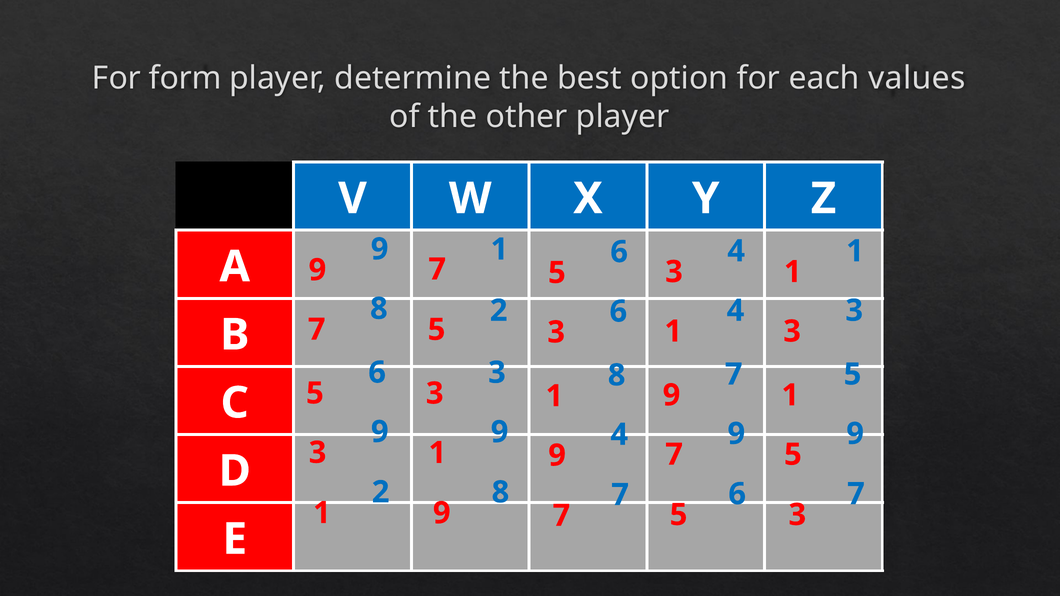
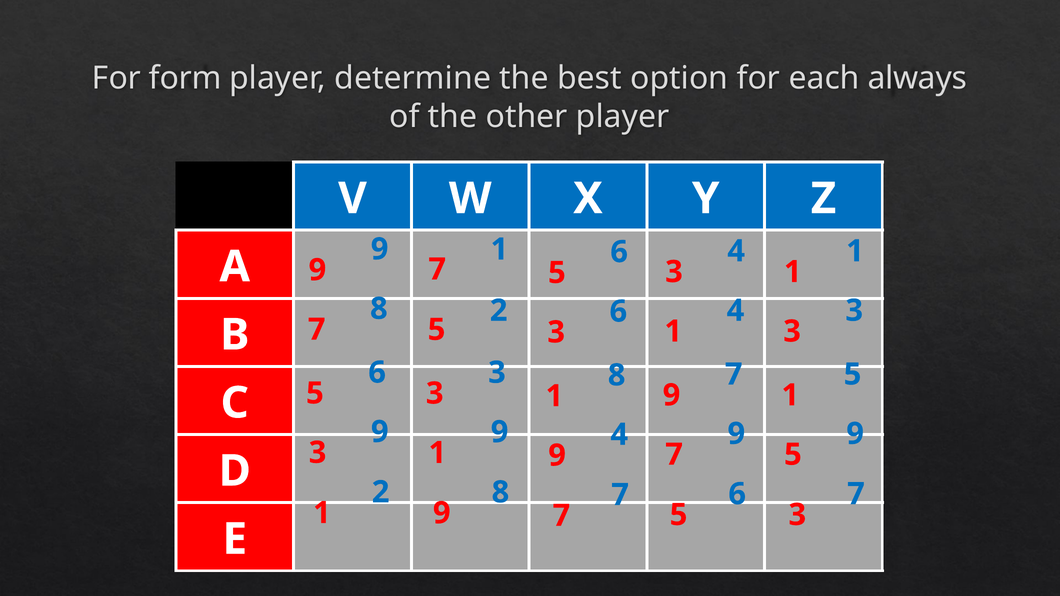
values: values -> always
